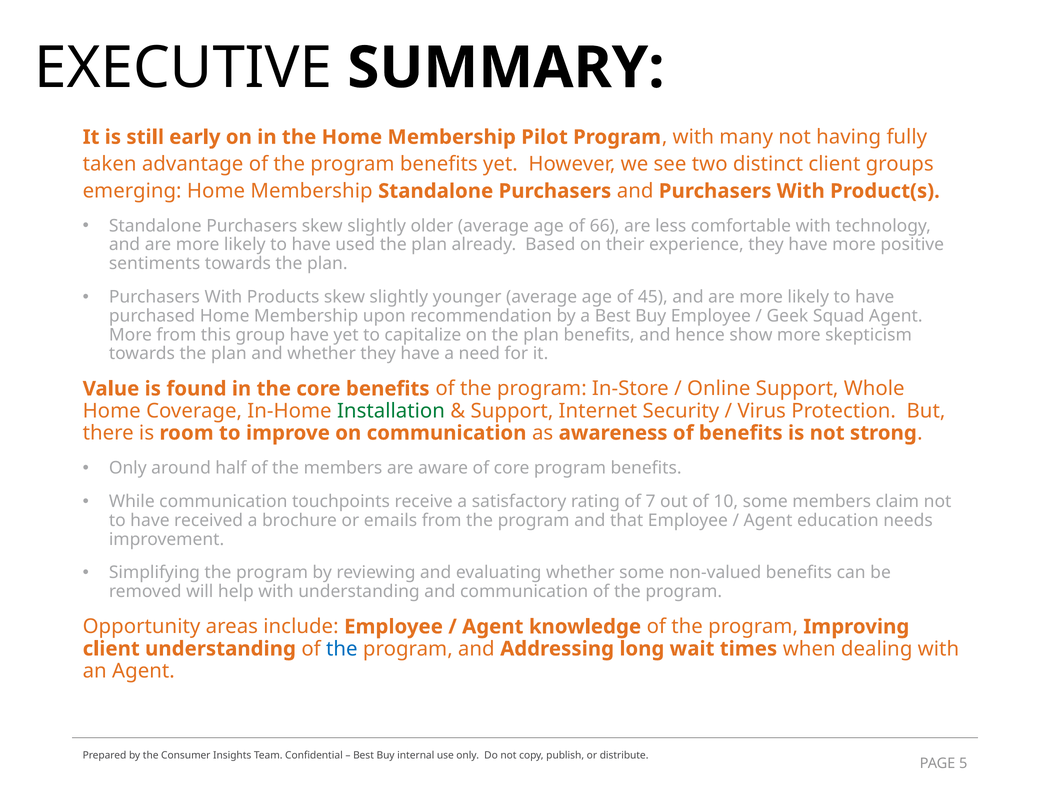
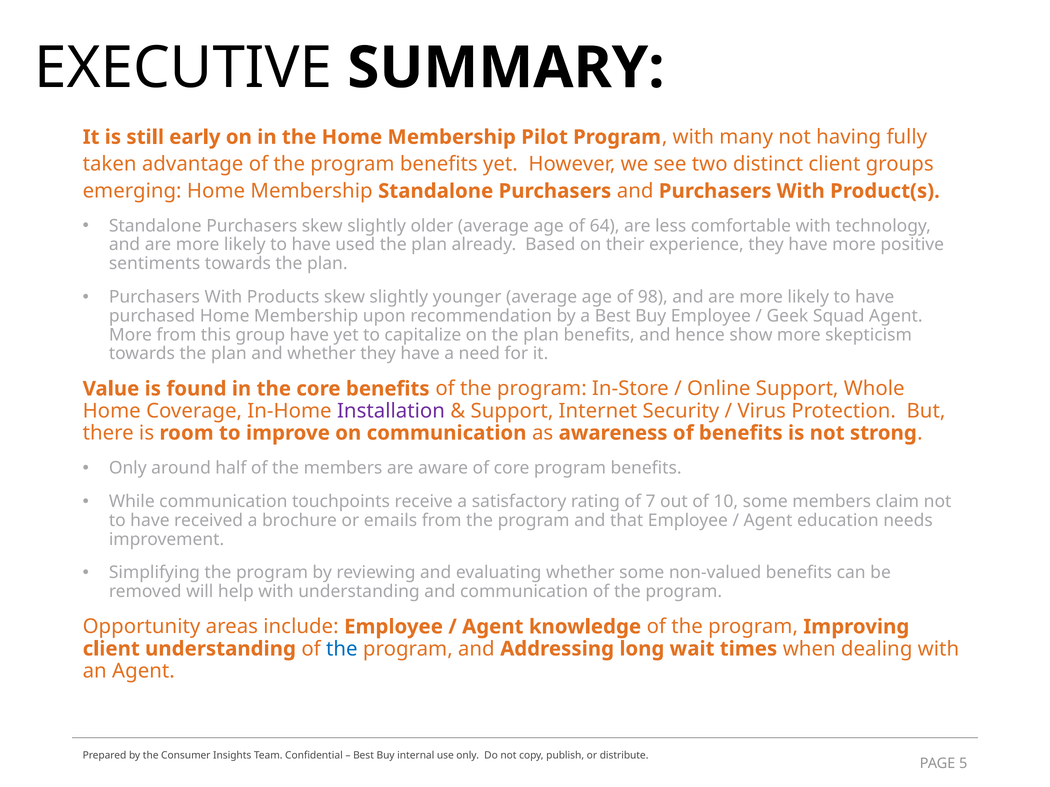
66: 66 -> 64
45: 45 -> 98
Installation colour: green -> purple
